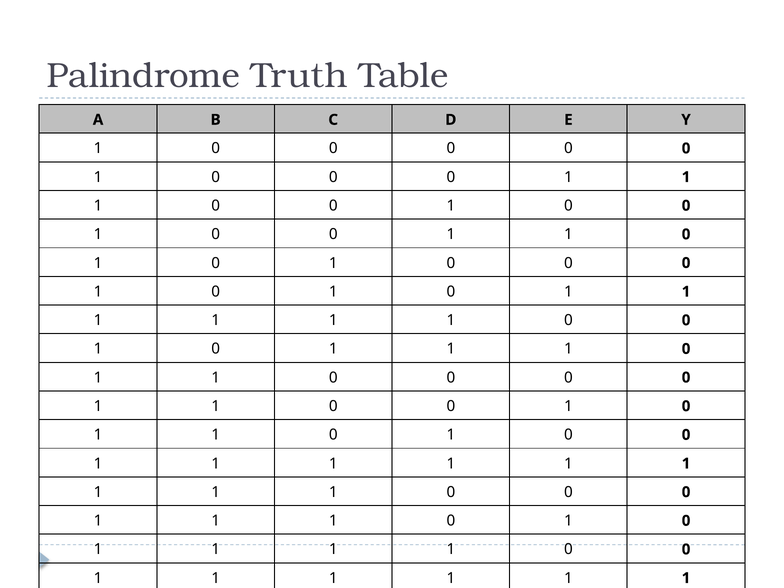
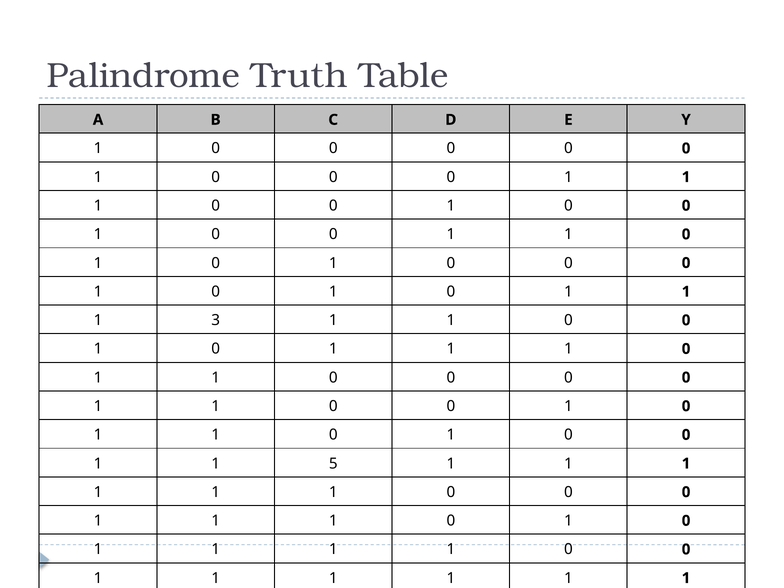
1 at (216, 320): 1 -> 3
1 at (333, 463): 1 -> 5
